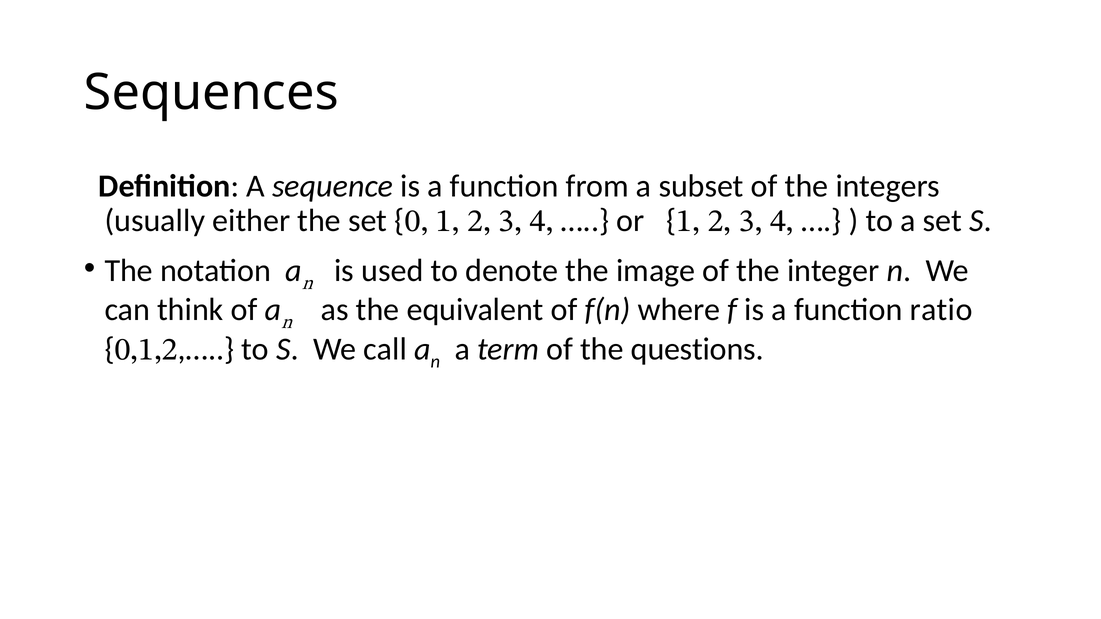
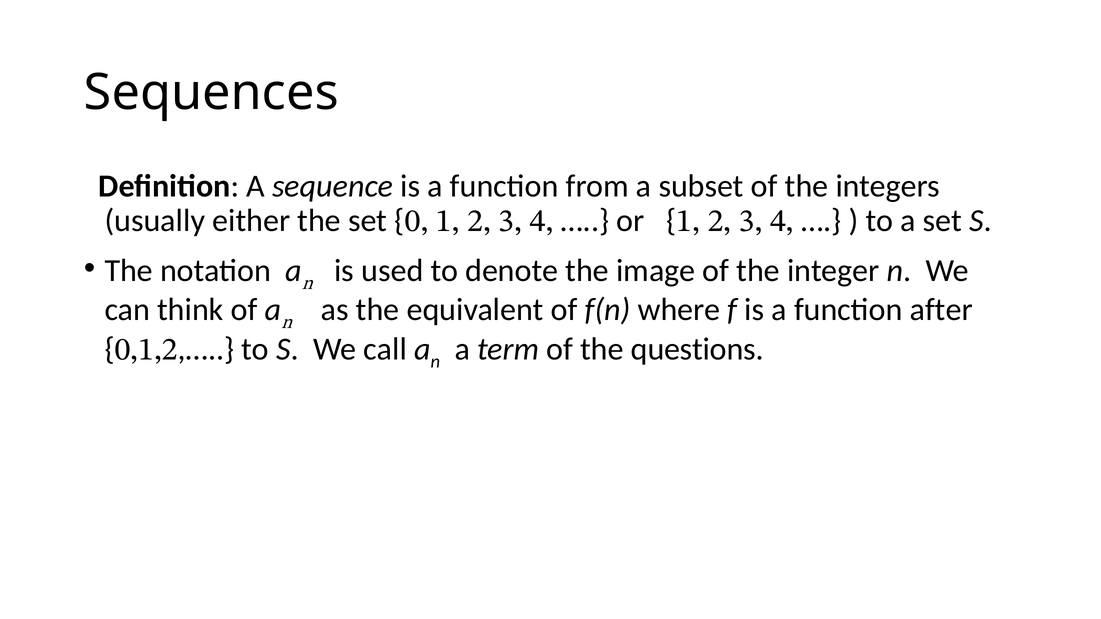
ratio: ratio -> after
